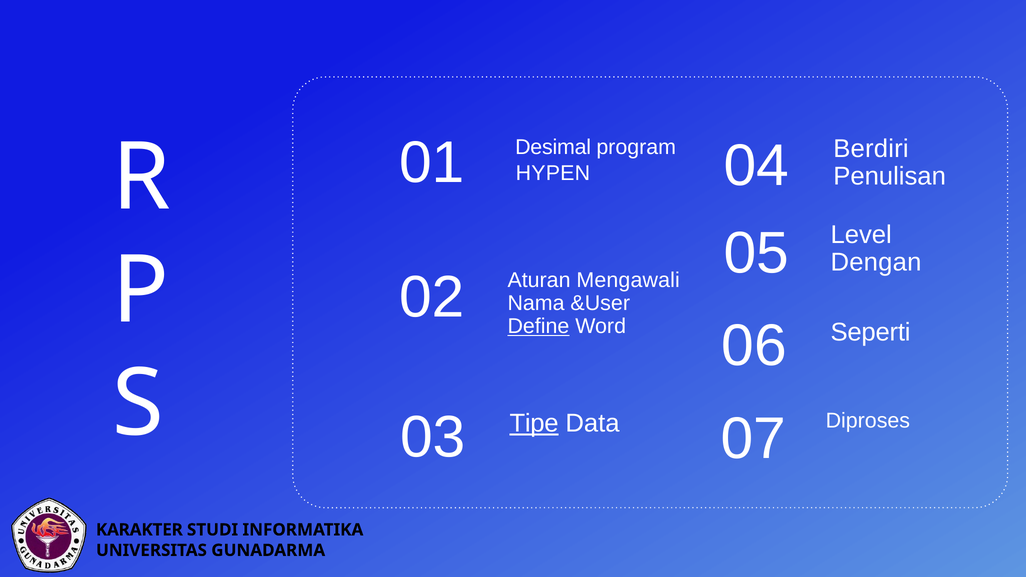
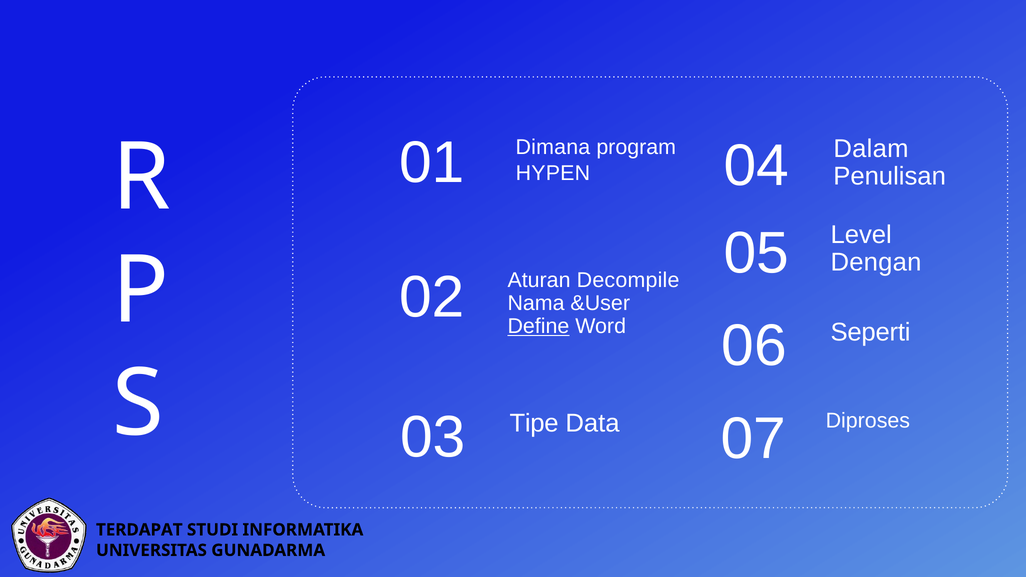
Berdiri: Berdiri -> Dalam
Desimal: Desimal -> Dimana
Mengawali: Mengawali -> Decompile
Tipe underline: present -> none
KARAKTER: KARAKTER -> TERDAPAT
